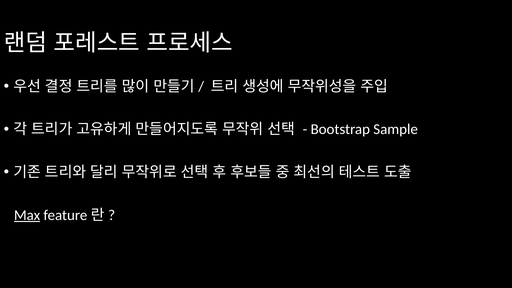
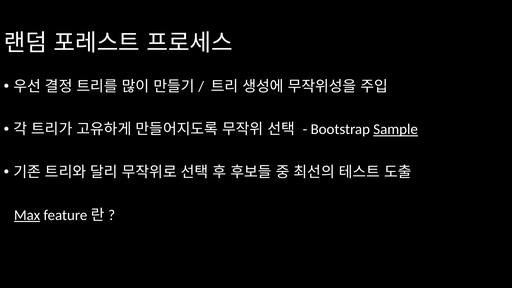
Sample underline: none -> present
